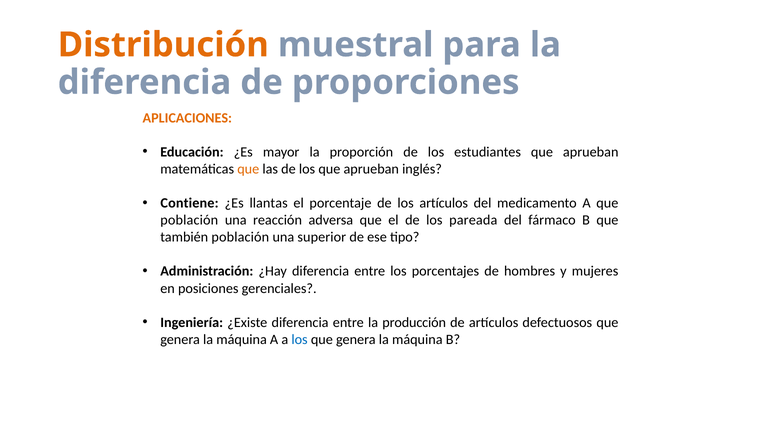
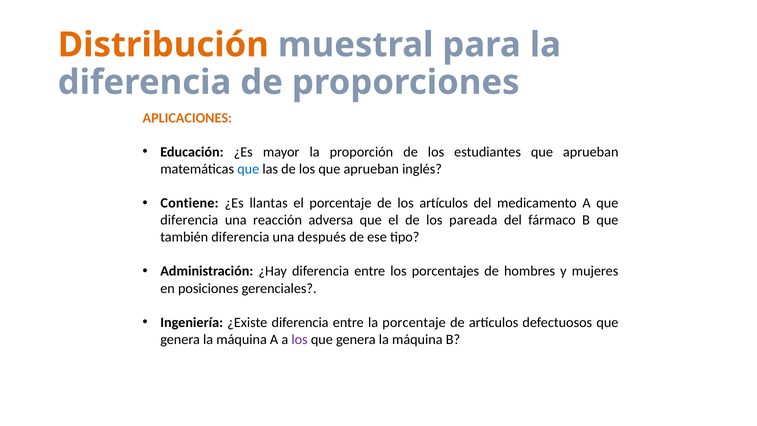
que at (248, 169) colour: orange -> blue
población at (189, 220): población -> diferencia
también población: población -> diferencia
superior: superior -> después
la producción: producción -> porcentaje
los at (300, 339) colour: blue -> purple
